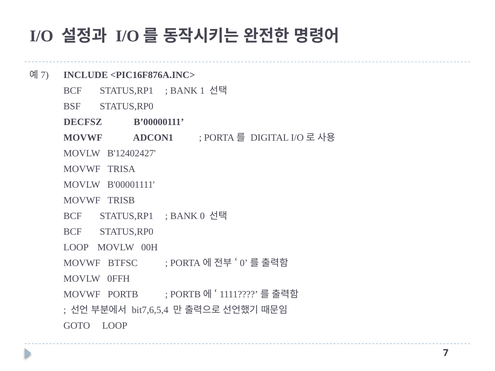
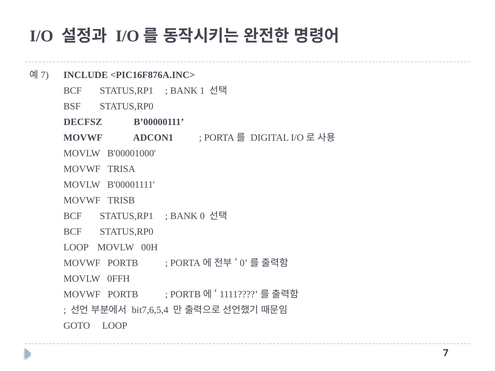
B'12402427: B'12402427 -> B'00001000
BTFSC at (123, 263): BTFSC -> PORTB
